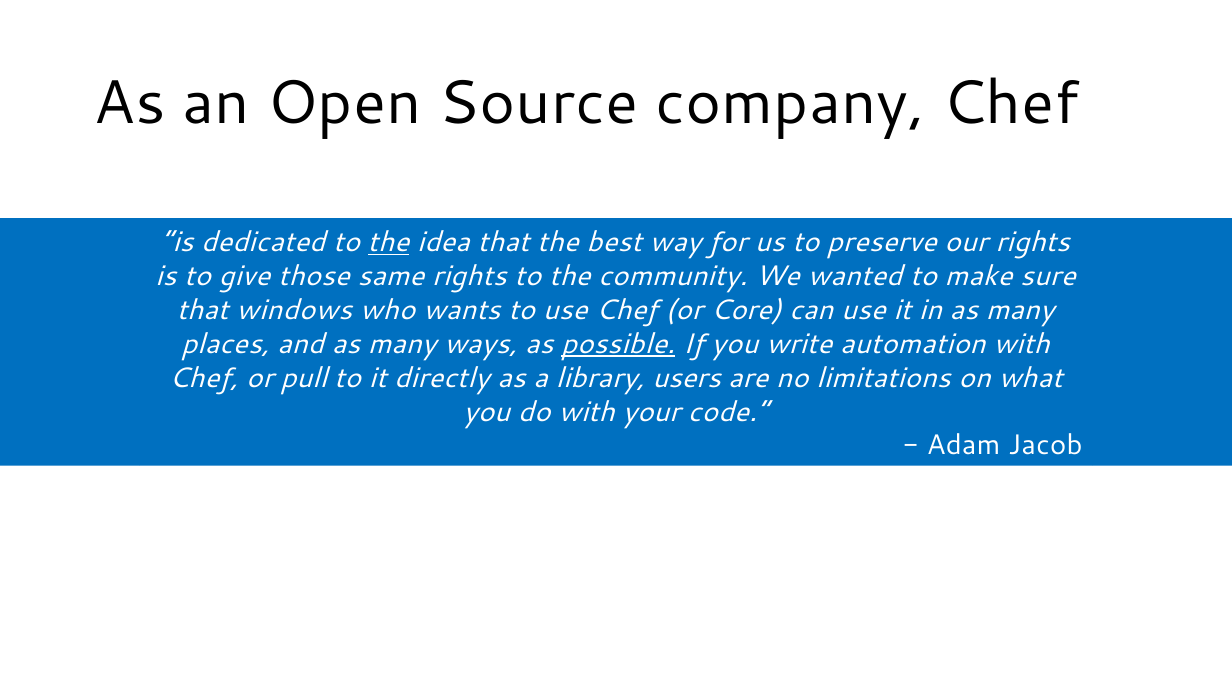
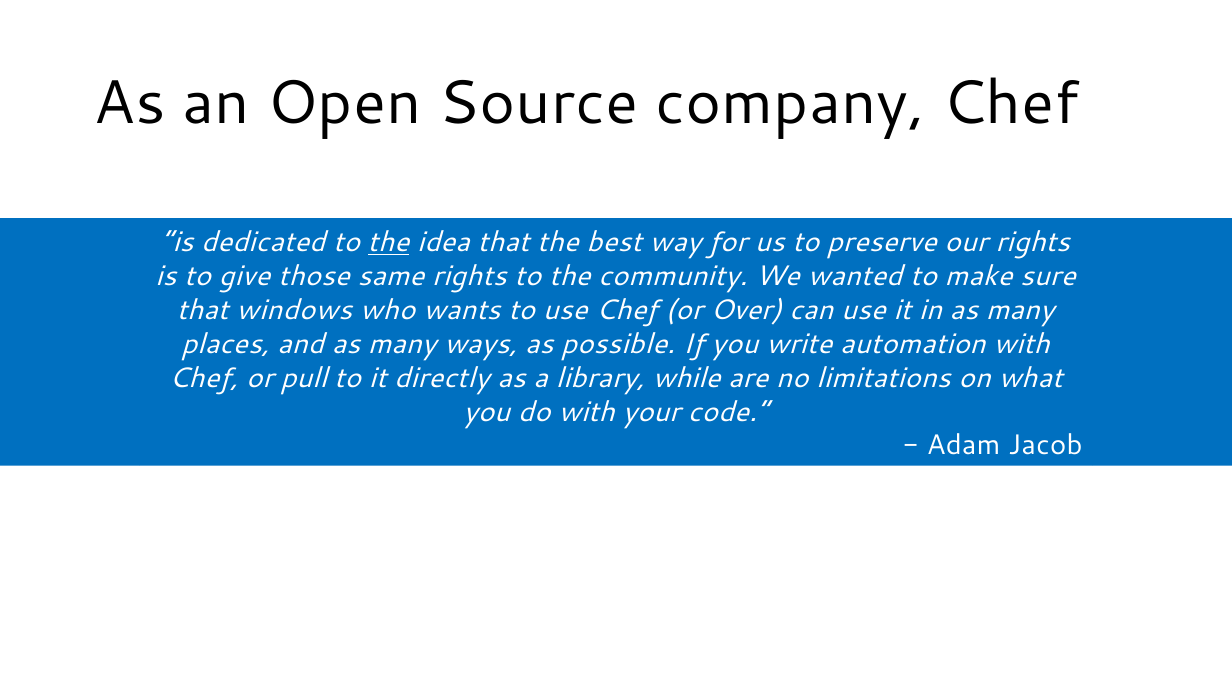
Core: Core -> Over
possible underline: present -> none
users: users -> while
